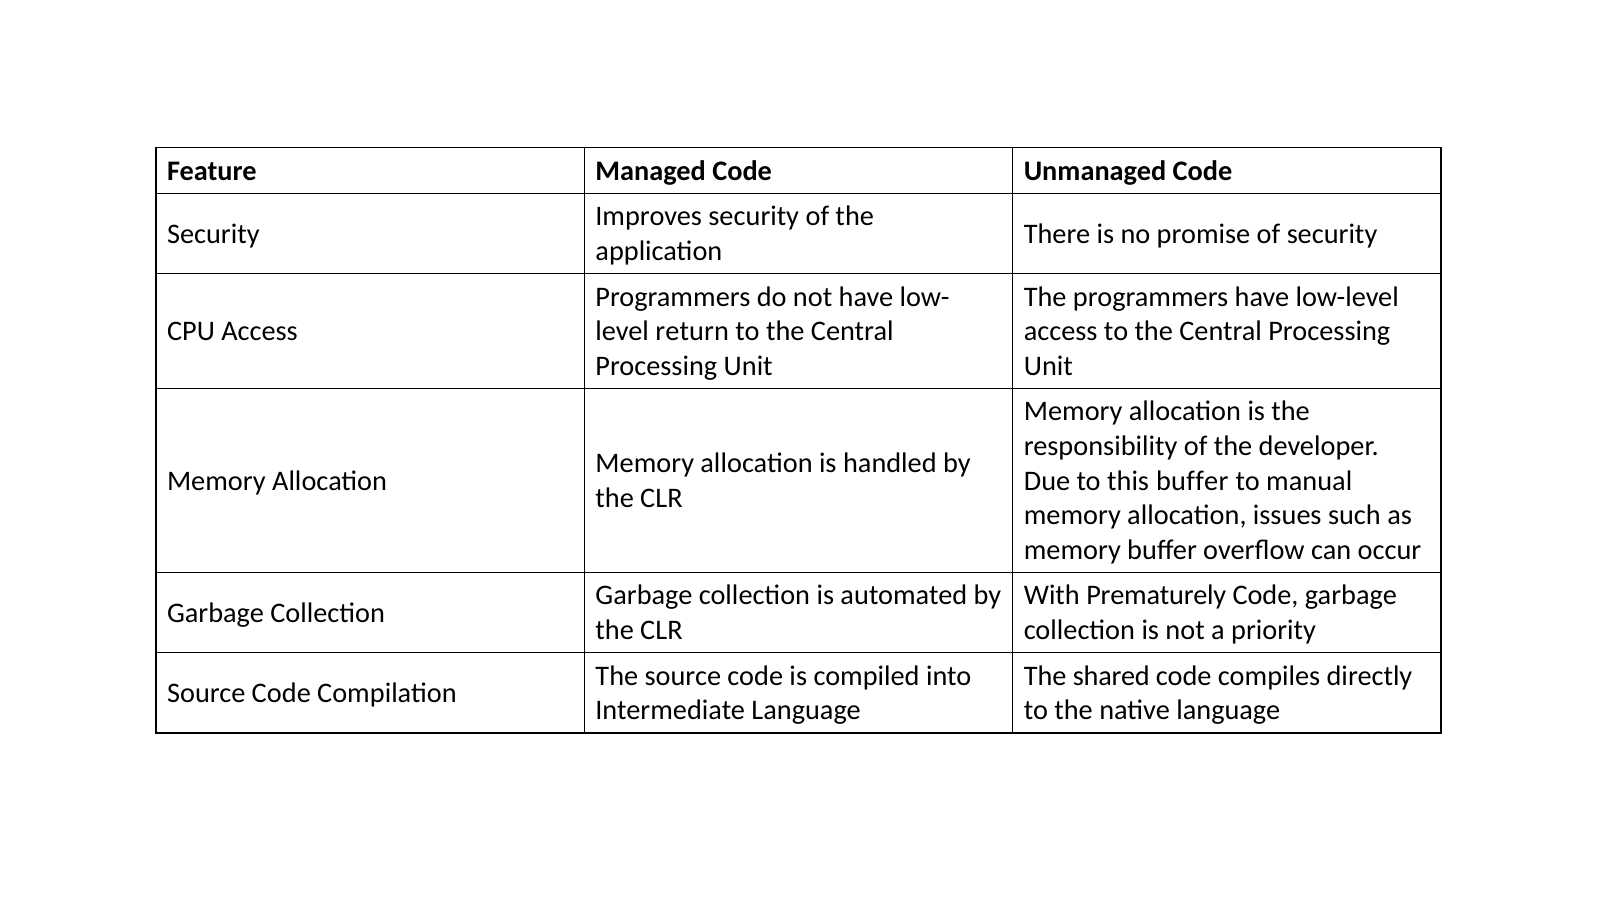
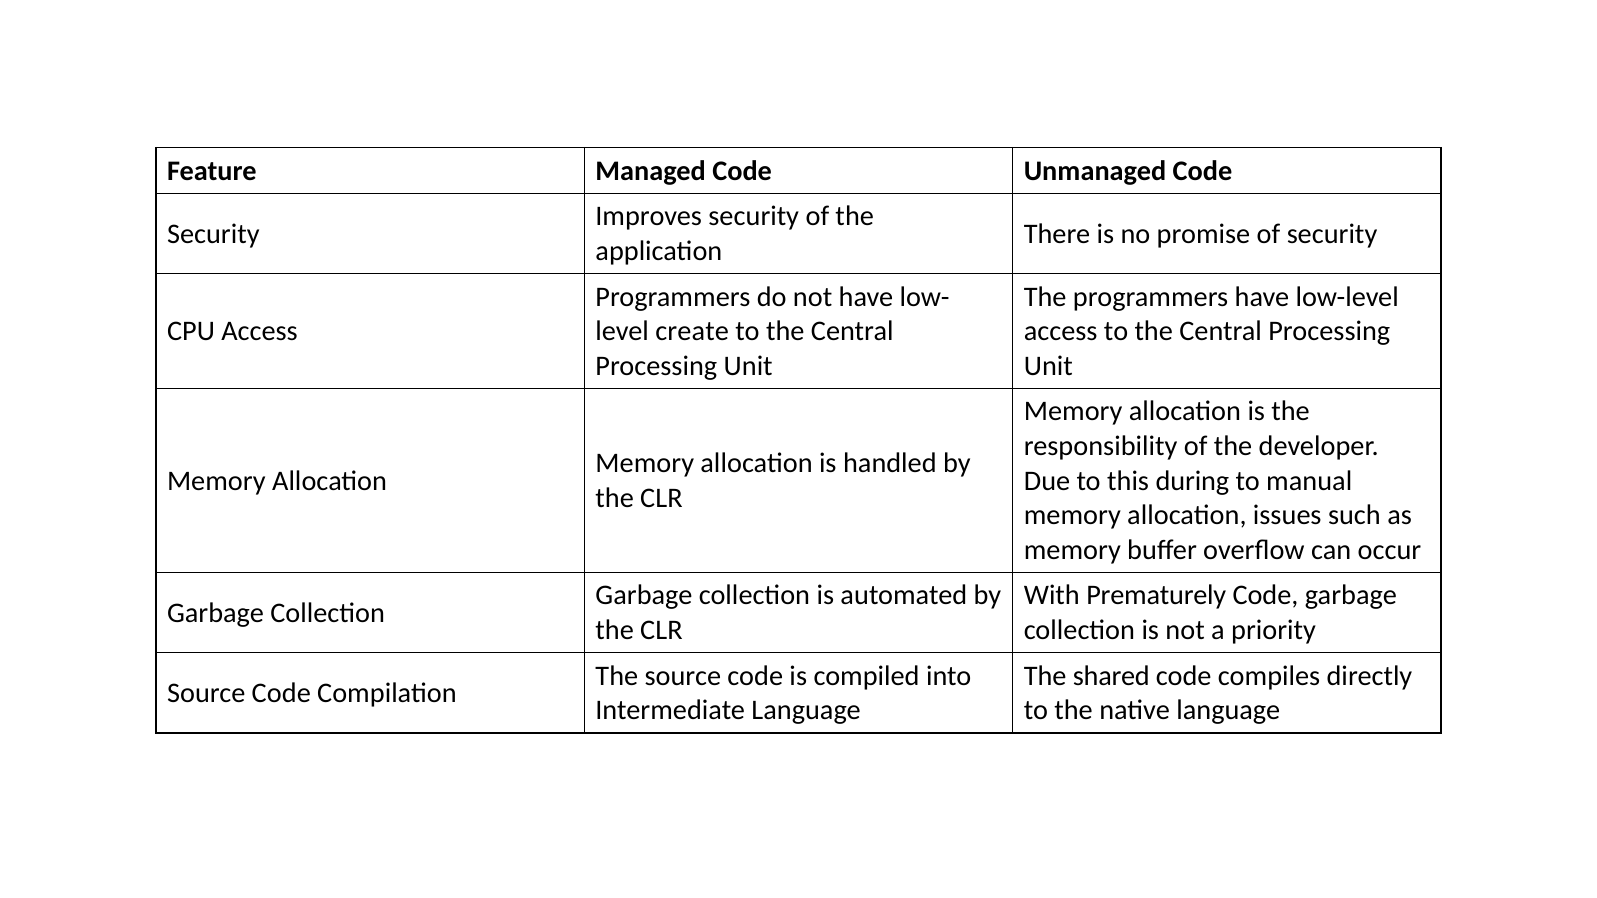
return: return -> create
this buffer: buffer -> during
